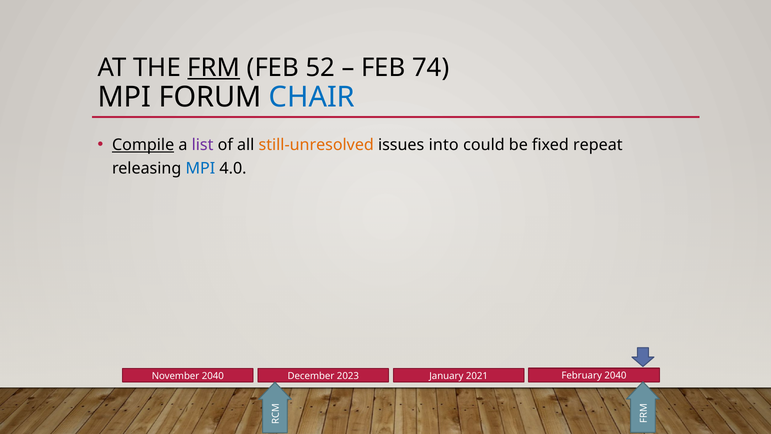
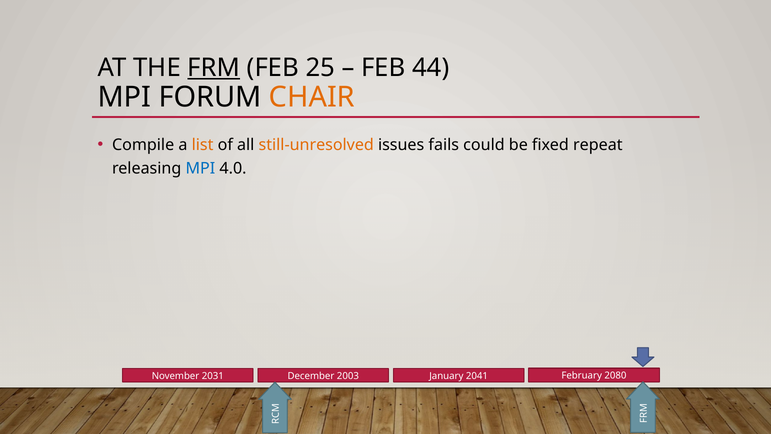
52: 52 -> 25
74: 74 -> 44
CHAIR colour: blue -> orange
Compile underline: present -> none
list colour: purple -> orange
into: into -> fails
November 2040: 2040 -> 2031
2023: 2023 -> 2003
2021: 2021 -> 2041
February 2040: 2040 -> 2080
